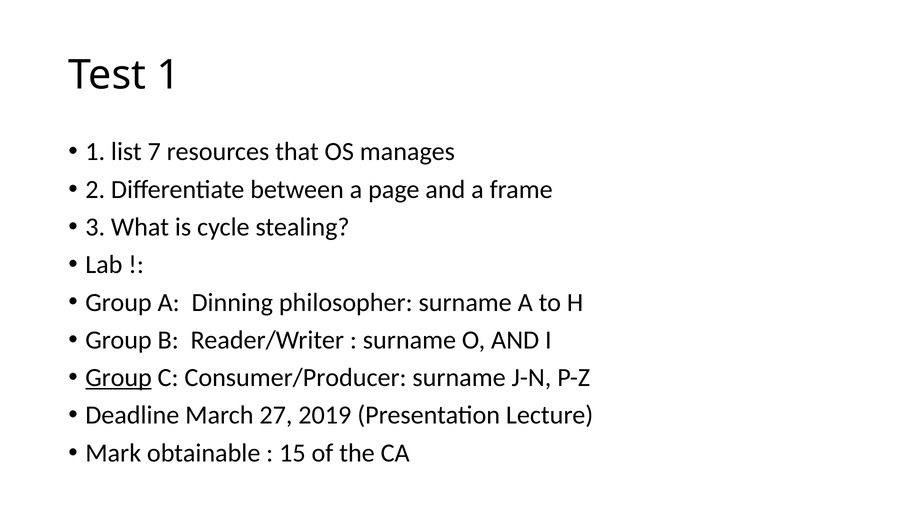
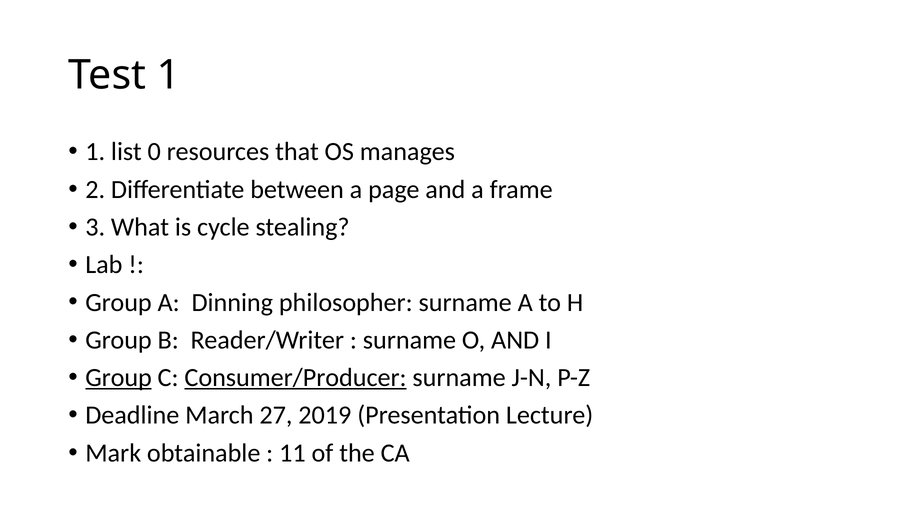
7: 7 -> 0
Consumer/Producer underline: none -> present
15: 15 -> 11
